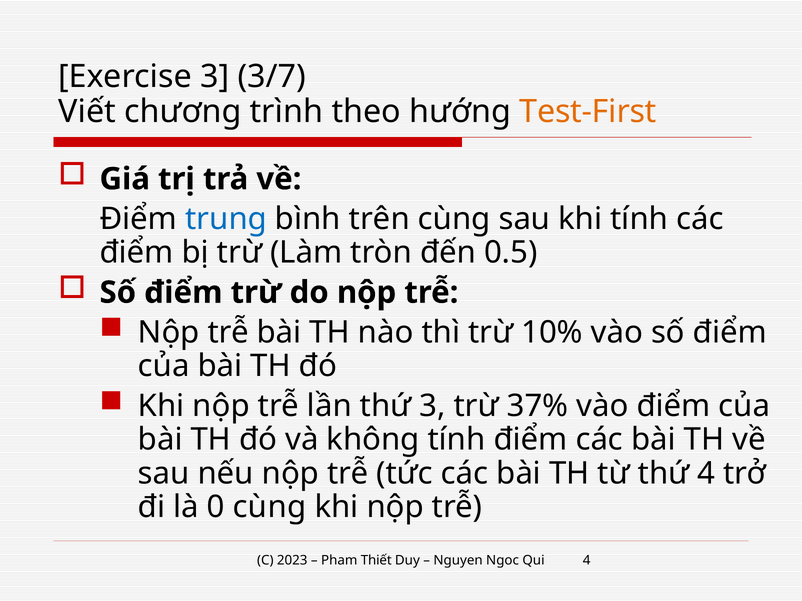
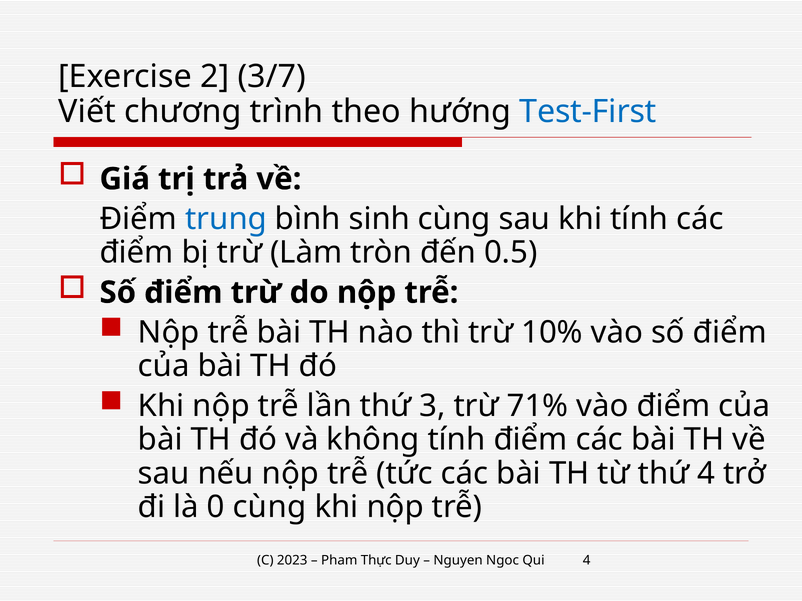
Exercise 3: 3 -> 2
Test-First colour: orange -> blue
trên: trên -> sinh
37%: 37% -> 71%
Thiết: Thiết -> Thực
